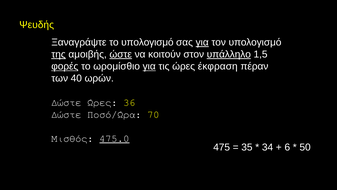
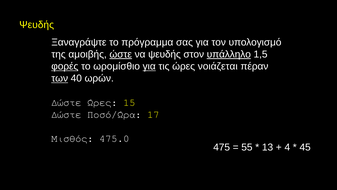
το υπολογισμό: υπολογισμό -> πρόγραμμα
για at (202, 42) underline: present -> none
της underline: present -> none
να κοιτούν: κοιτούν -> ψευδής
έκφραση: έκφραση -> νοιάζεται
των underline: none -> present
36: 36 -> 15
70: 70 -> 17
475.0 underline: present -> none
35: 35 -> 55
34: 34 -> 13
6: 6 -> 4
50: 50 -> 45
